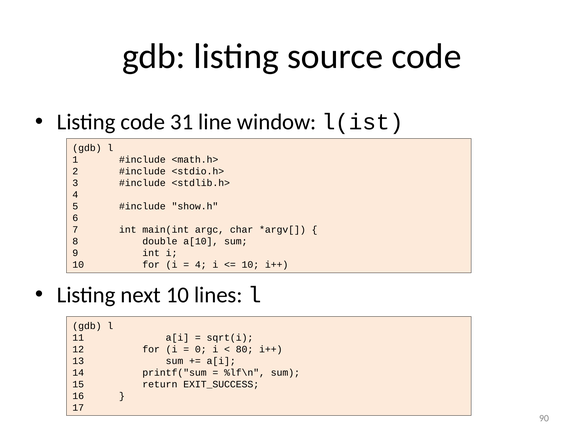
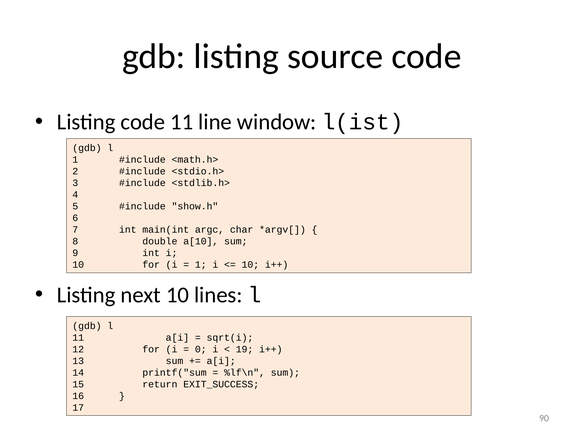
code 31: 31 -> 11
4 at (201, 265): 4 -> 1
80: 80 -> 19
